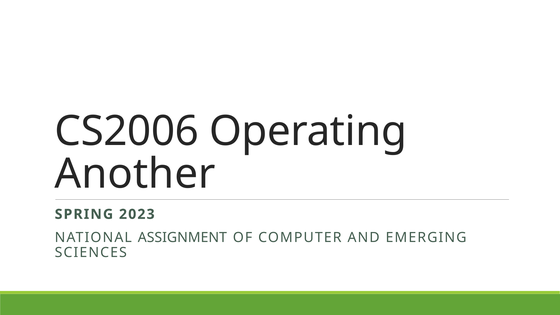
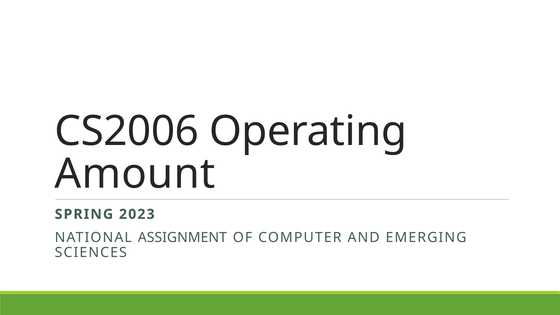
Another: Another -> Amount
